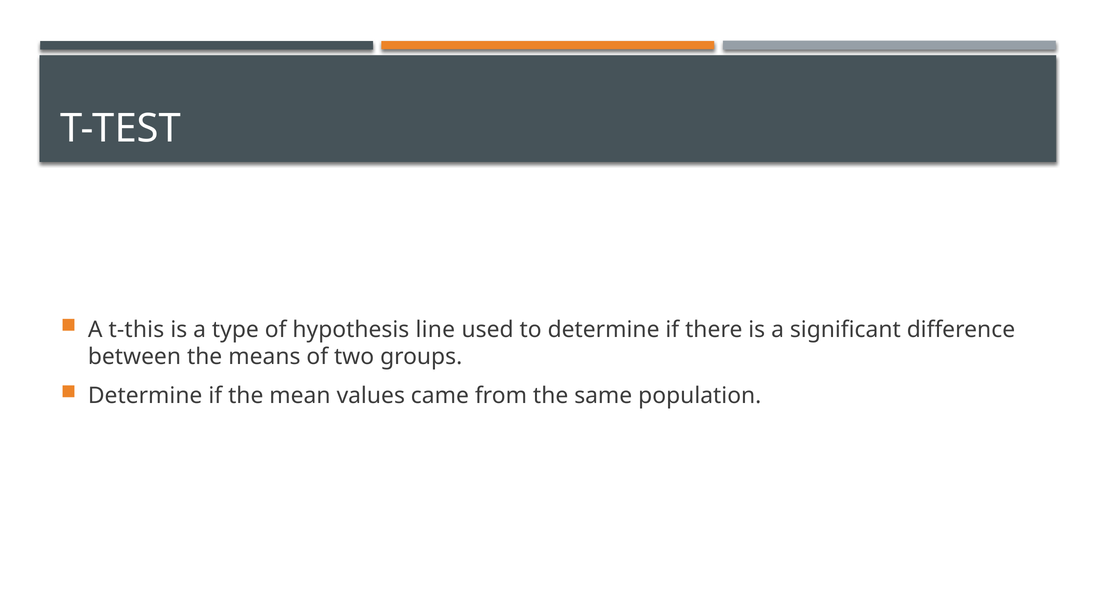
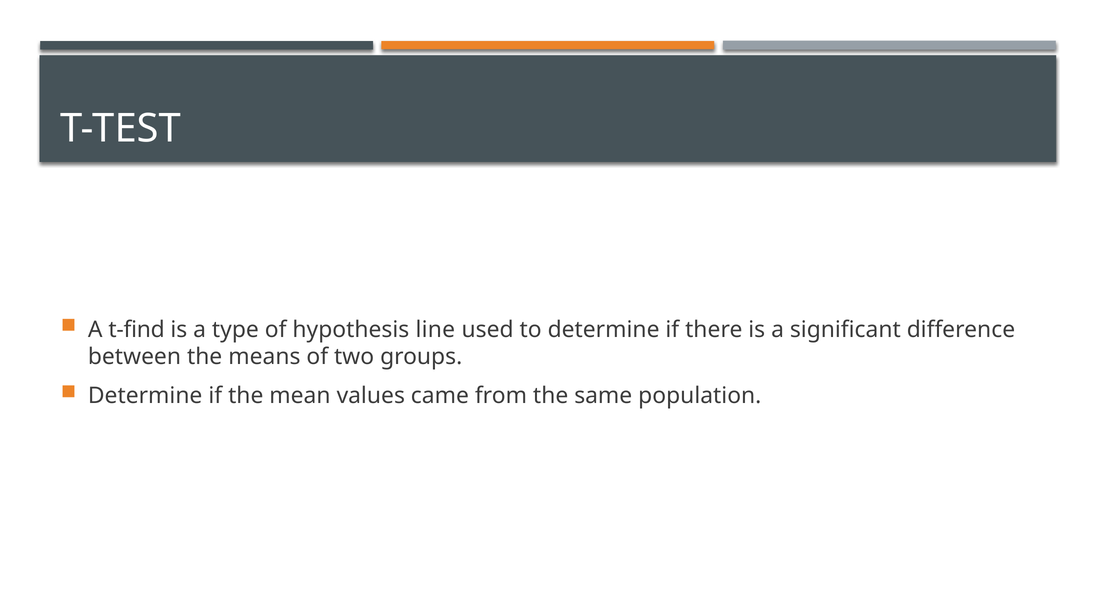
t-this: t-this -> t-find
